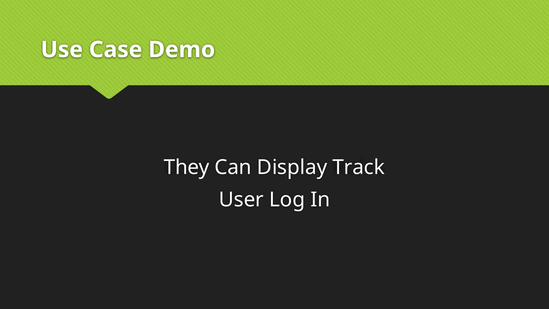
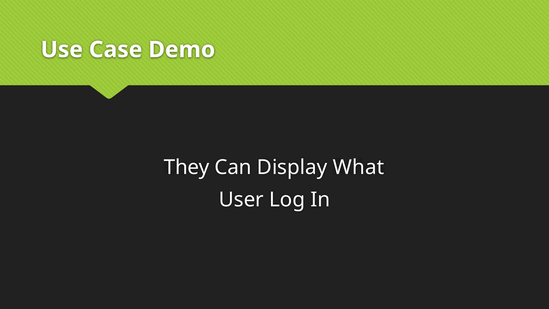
Track: Track -> What
